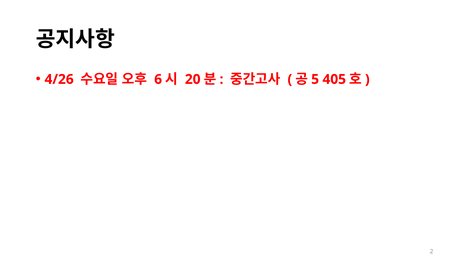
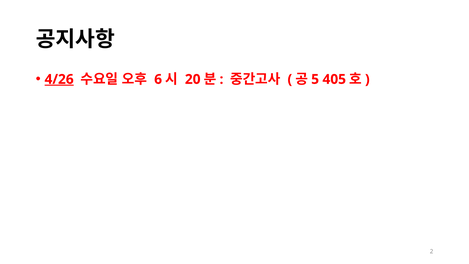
4/26 underline: none -> present
